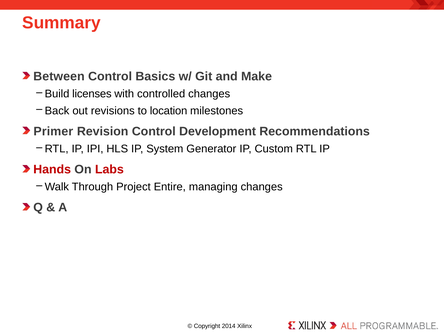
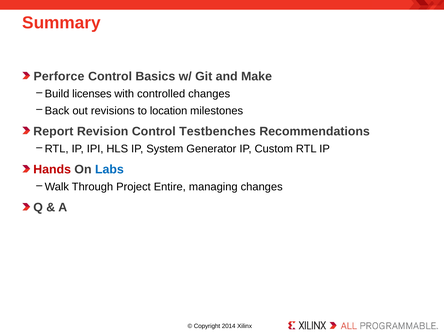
Between: Between -> Perforce
Primer: Primer -> Report
Development: Development -> Testbenches
Labs colour: red -> blue
